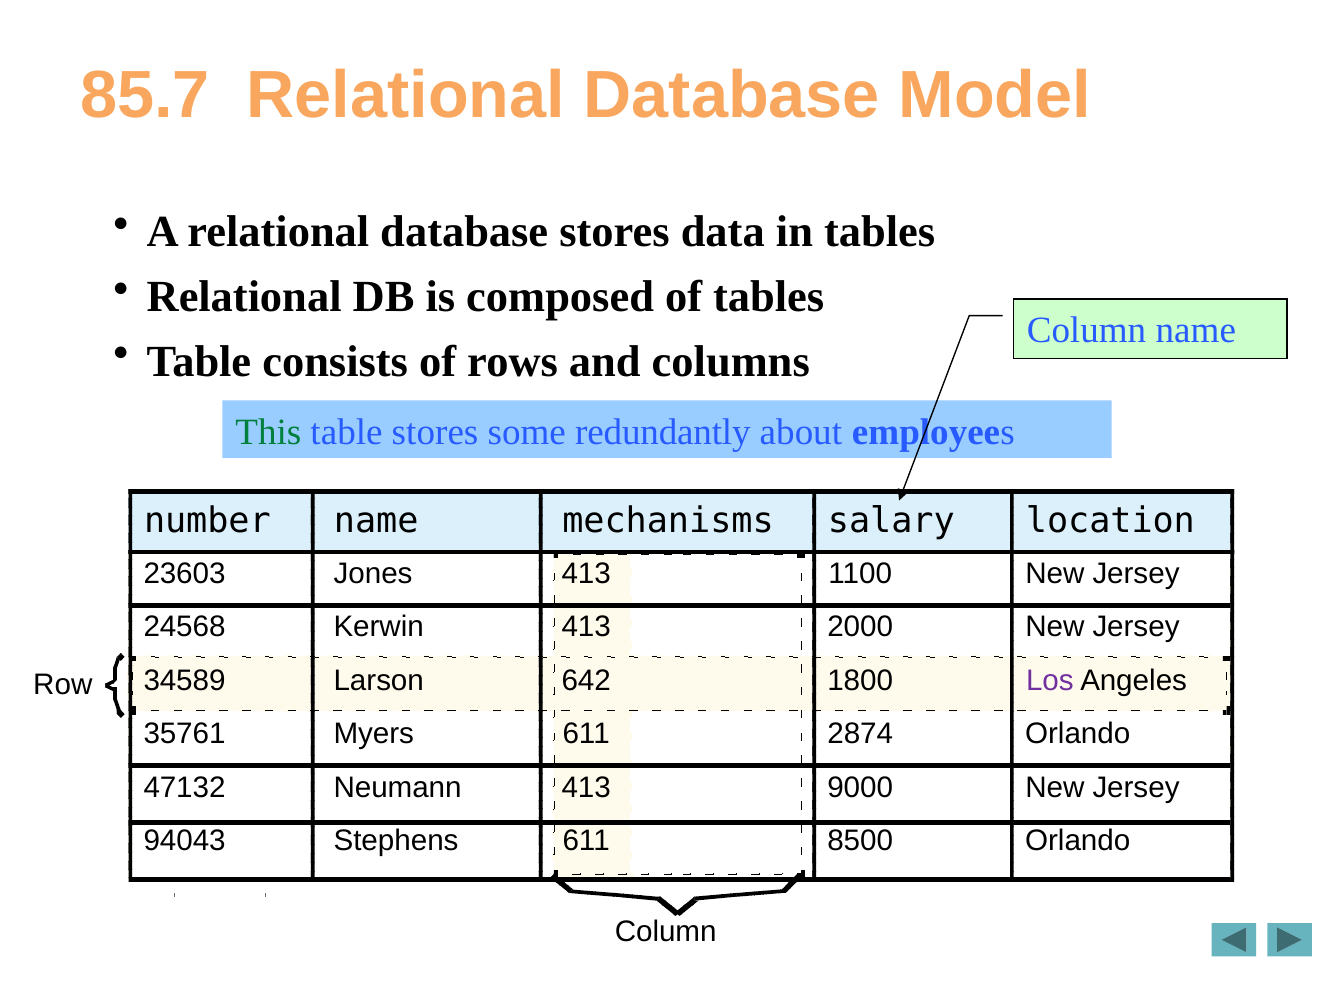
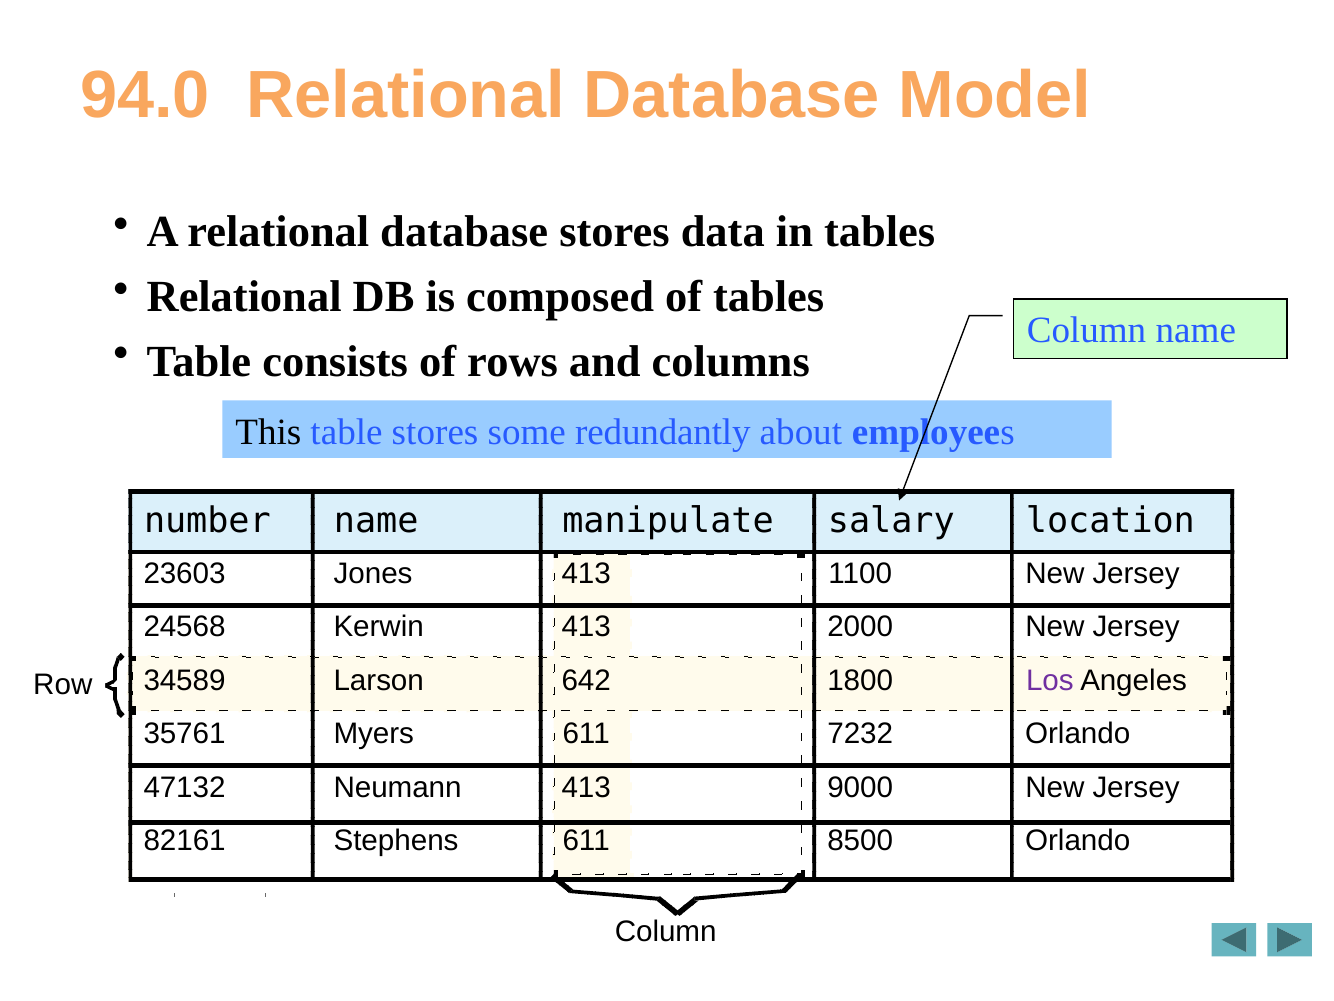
85.7: 85.7 -> 94.0
This colour: green -> black
mechanisms: mechanisms -> manipulate
2874: 2874 -> 7232
94043: 94043 -> 82161
